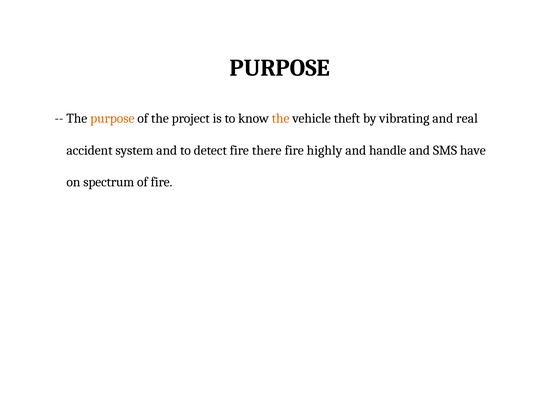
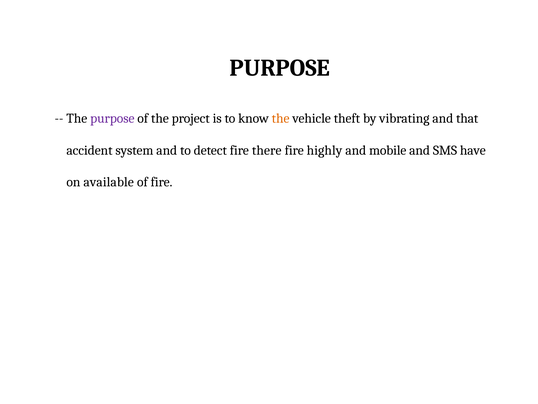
purpose at (112, 118) colour: orange -> purple
real: real -> that
handle: handle -> mobile
spectrum: spectrum -> available
